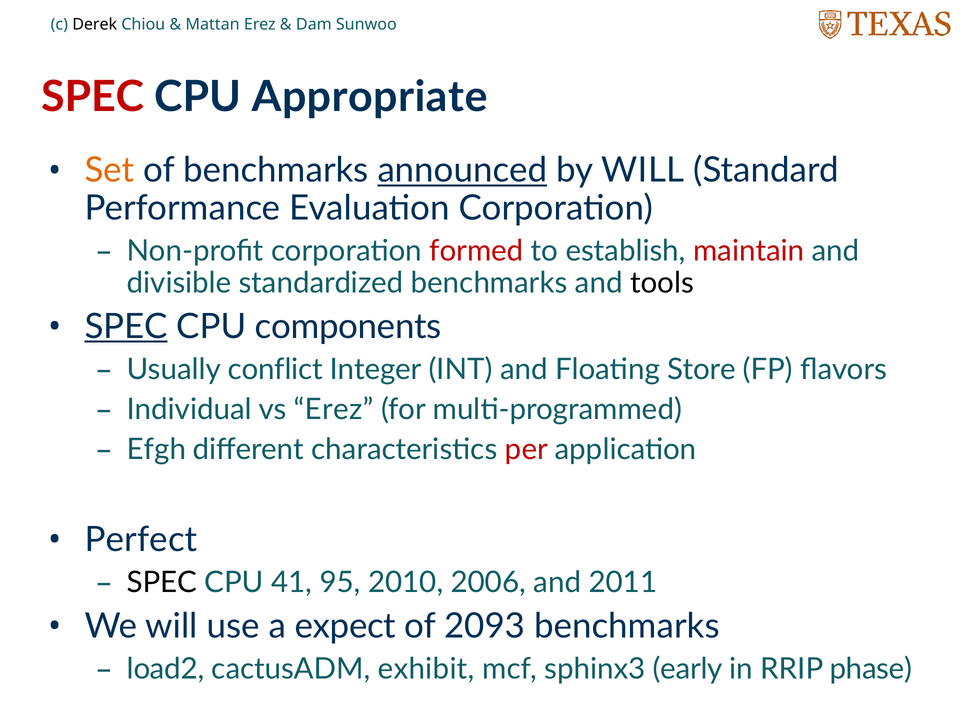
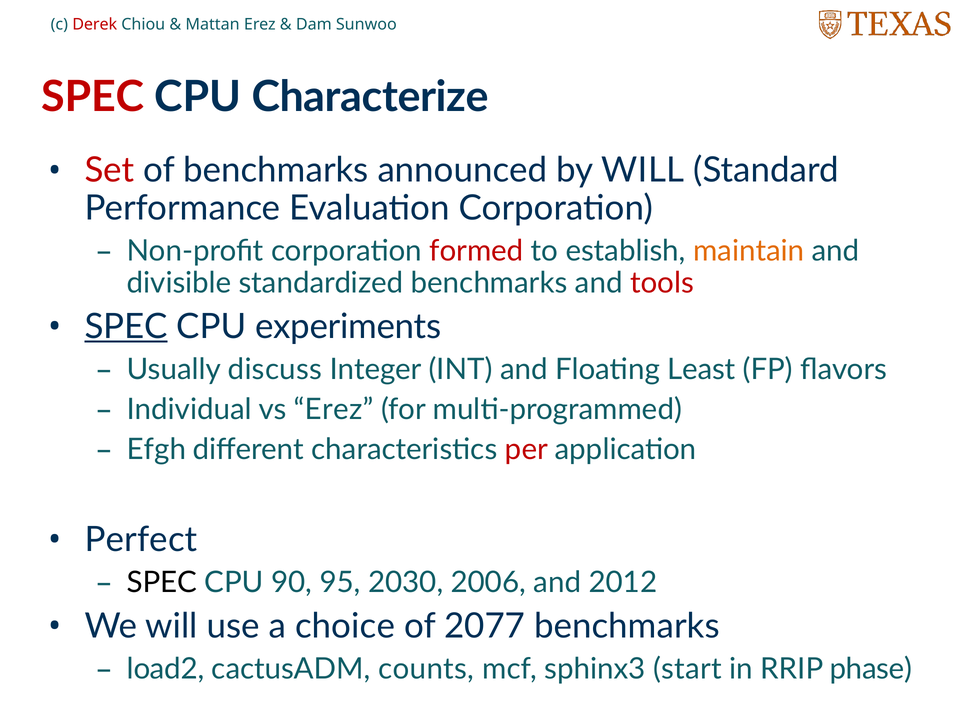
Derek colour: black -> red
Appropriate: Appropriate -> Characterize
Set colour: orange -> red
announced underline: present -> none
maintain colour: red -> orange
tools colour: black -> red
components: components -> experiments
conflict: conflict -> discuss
Store: Store -> Least
41: 41 -> 90
2010: 2010 -> 2030
2011: 2011 -> 2012
expect: expect -> choice
2093: 2093 -> 2077
exhibit: exhibit -> counts
early: early -> start
